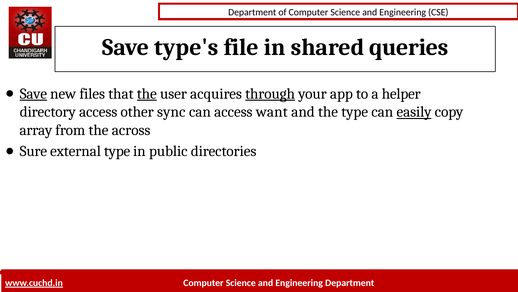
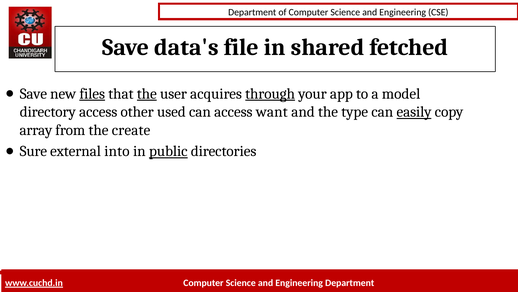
type's: type's -> data's
queries: queries -> fetched
Save at (33, 94) underline: present -> none
files underline: none -> present
helper: helper -> model
sync: sync -> used
across: across -> create
external type: type -> into
public underline: none -> present
